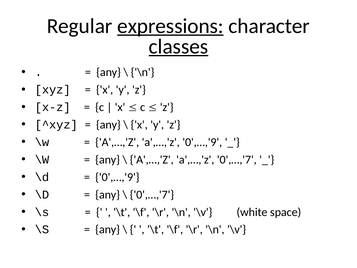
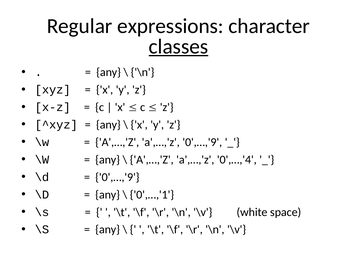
expressions underline: present -> none
a',…,'z 0',…,'7: 0',…,'7 -> 0',…,'4
0',…,'7 at (152, 194): 0',…,'7 -> 0',…,'1
